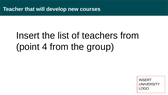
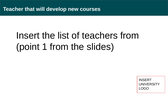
4: 4 -> 1
group: group -> slides
